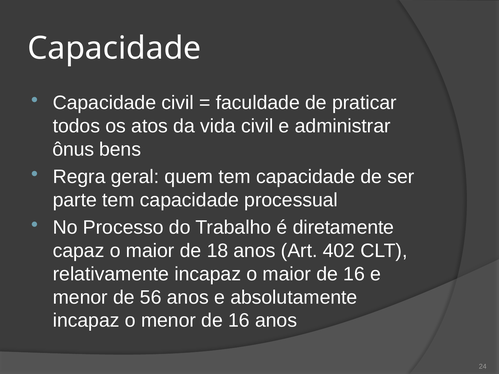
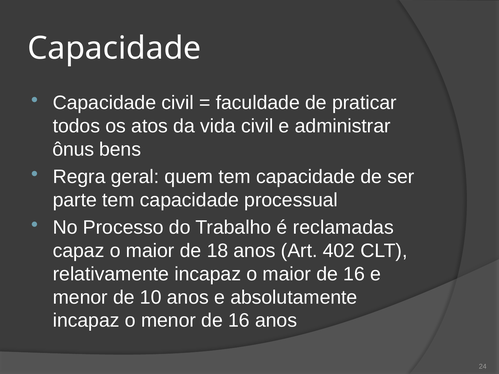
diretamente: diretamente -> reclamadas
56: 56 -> 10
